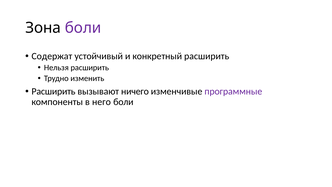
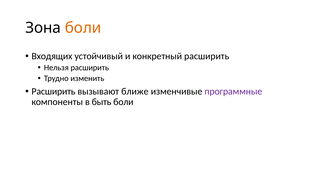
боли at (83, 28) colour: purple -> orange
Содержат: Содержат -> Входящих
ничего: ничего -> ближе
него: него -> быть
